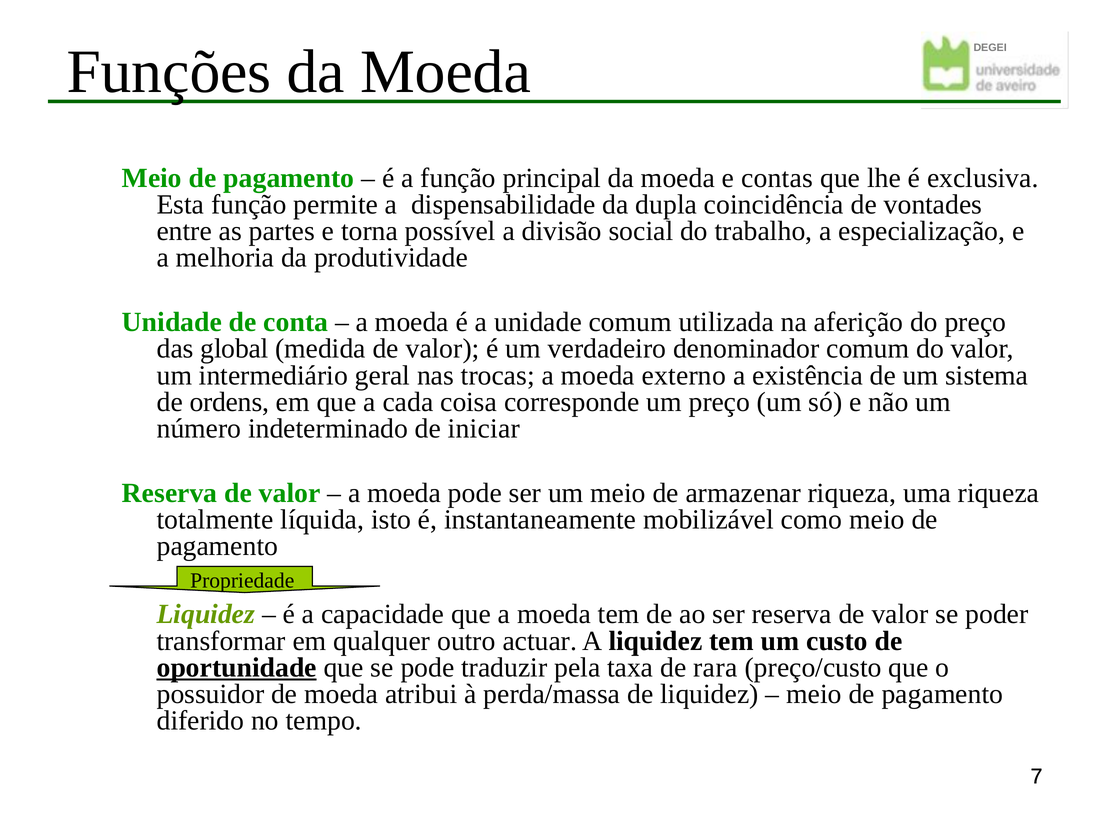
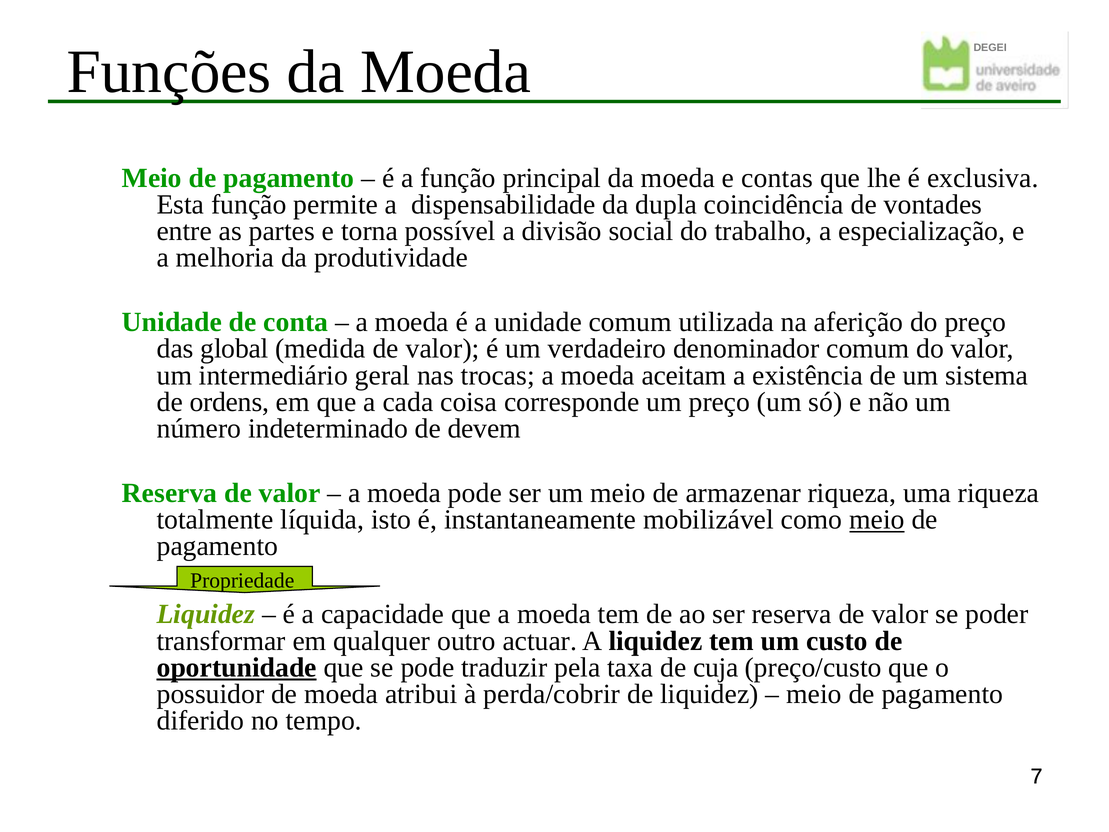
externo: externo -> aceitam
iniciar: iniciar -> devem
meio at (877, 520) underline: none -> present
rara: rara -> cuja
perda/massa: perda/massa -> perda/cobrir
